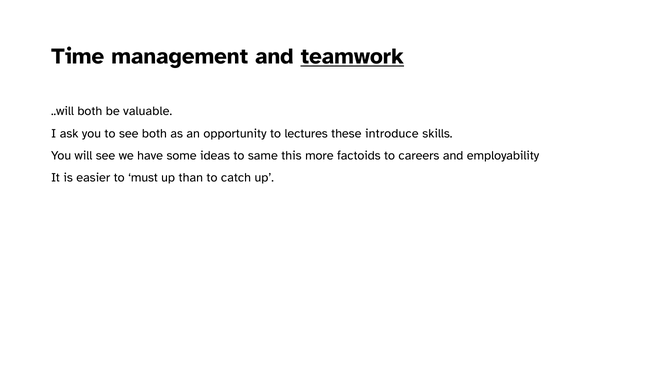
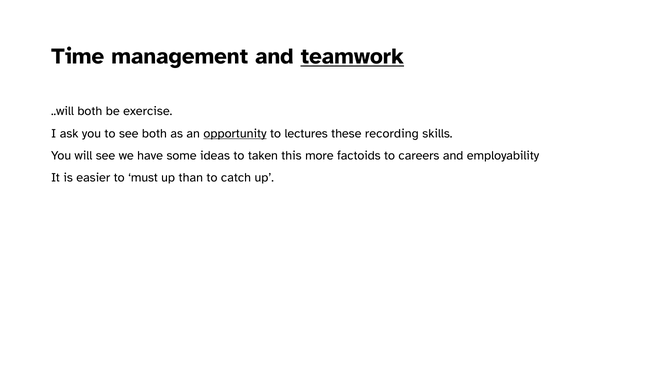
valuable: valuable -> exercise
opportunity underline: none -> present
introduce: introduce -> recording
same: same -> taken
